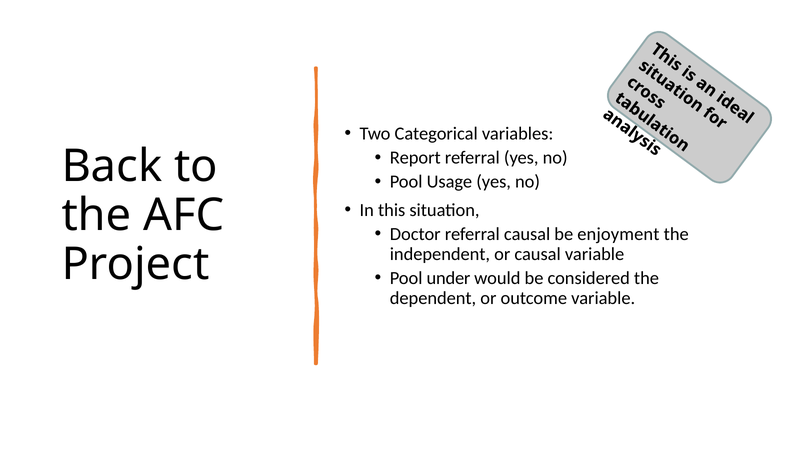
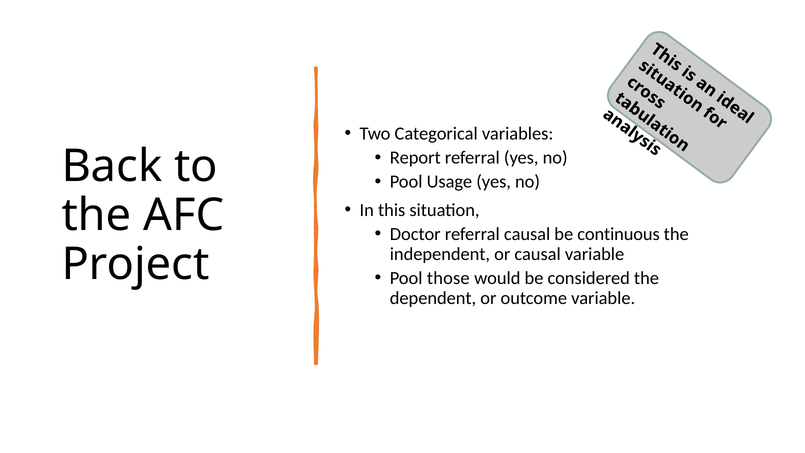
enjoyment: enjoyment -> continuous
under: under -> those
